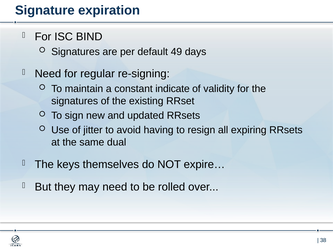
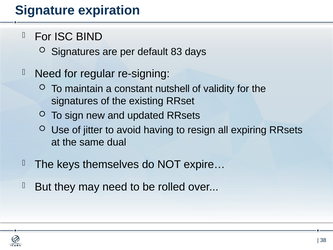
49: 49 -> 83
indicate: indicate -> nutshell
